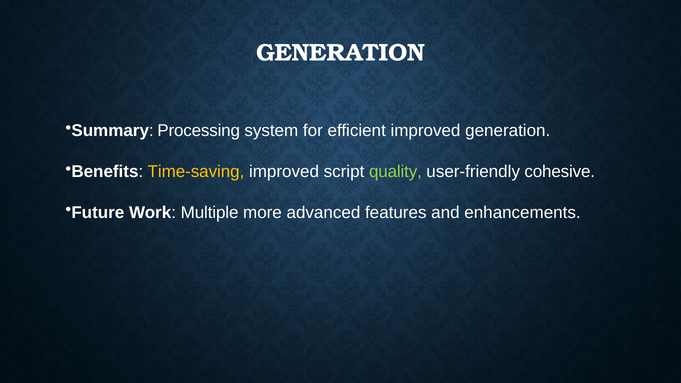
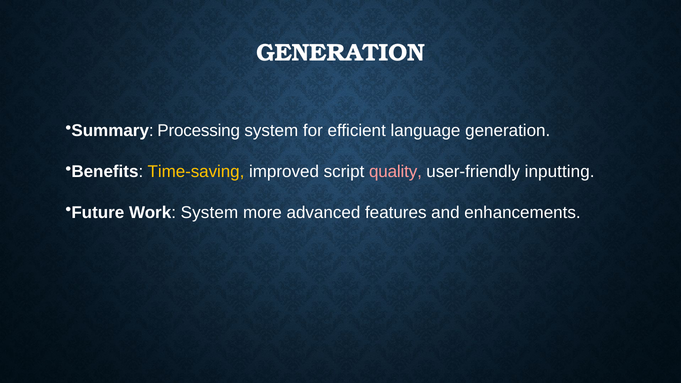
efficient improved: improved -> language
quality colour: light green -> pink
cohesive: cohesive -> inputting
Work Multiple: Multiple -> System
